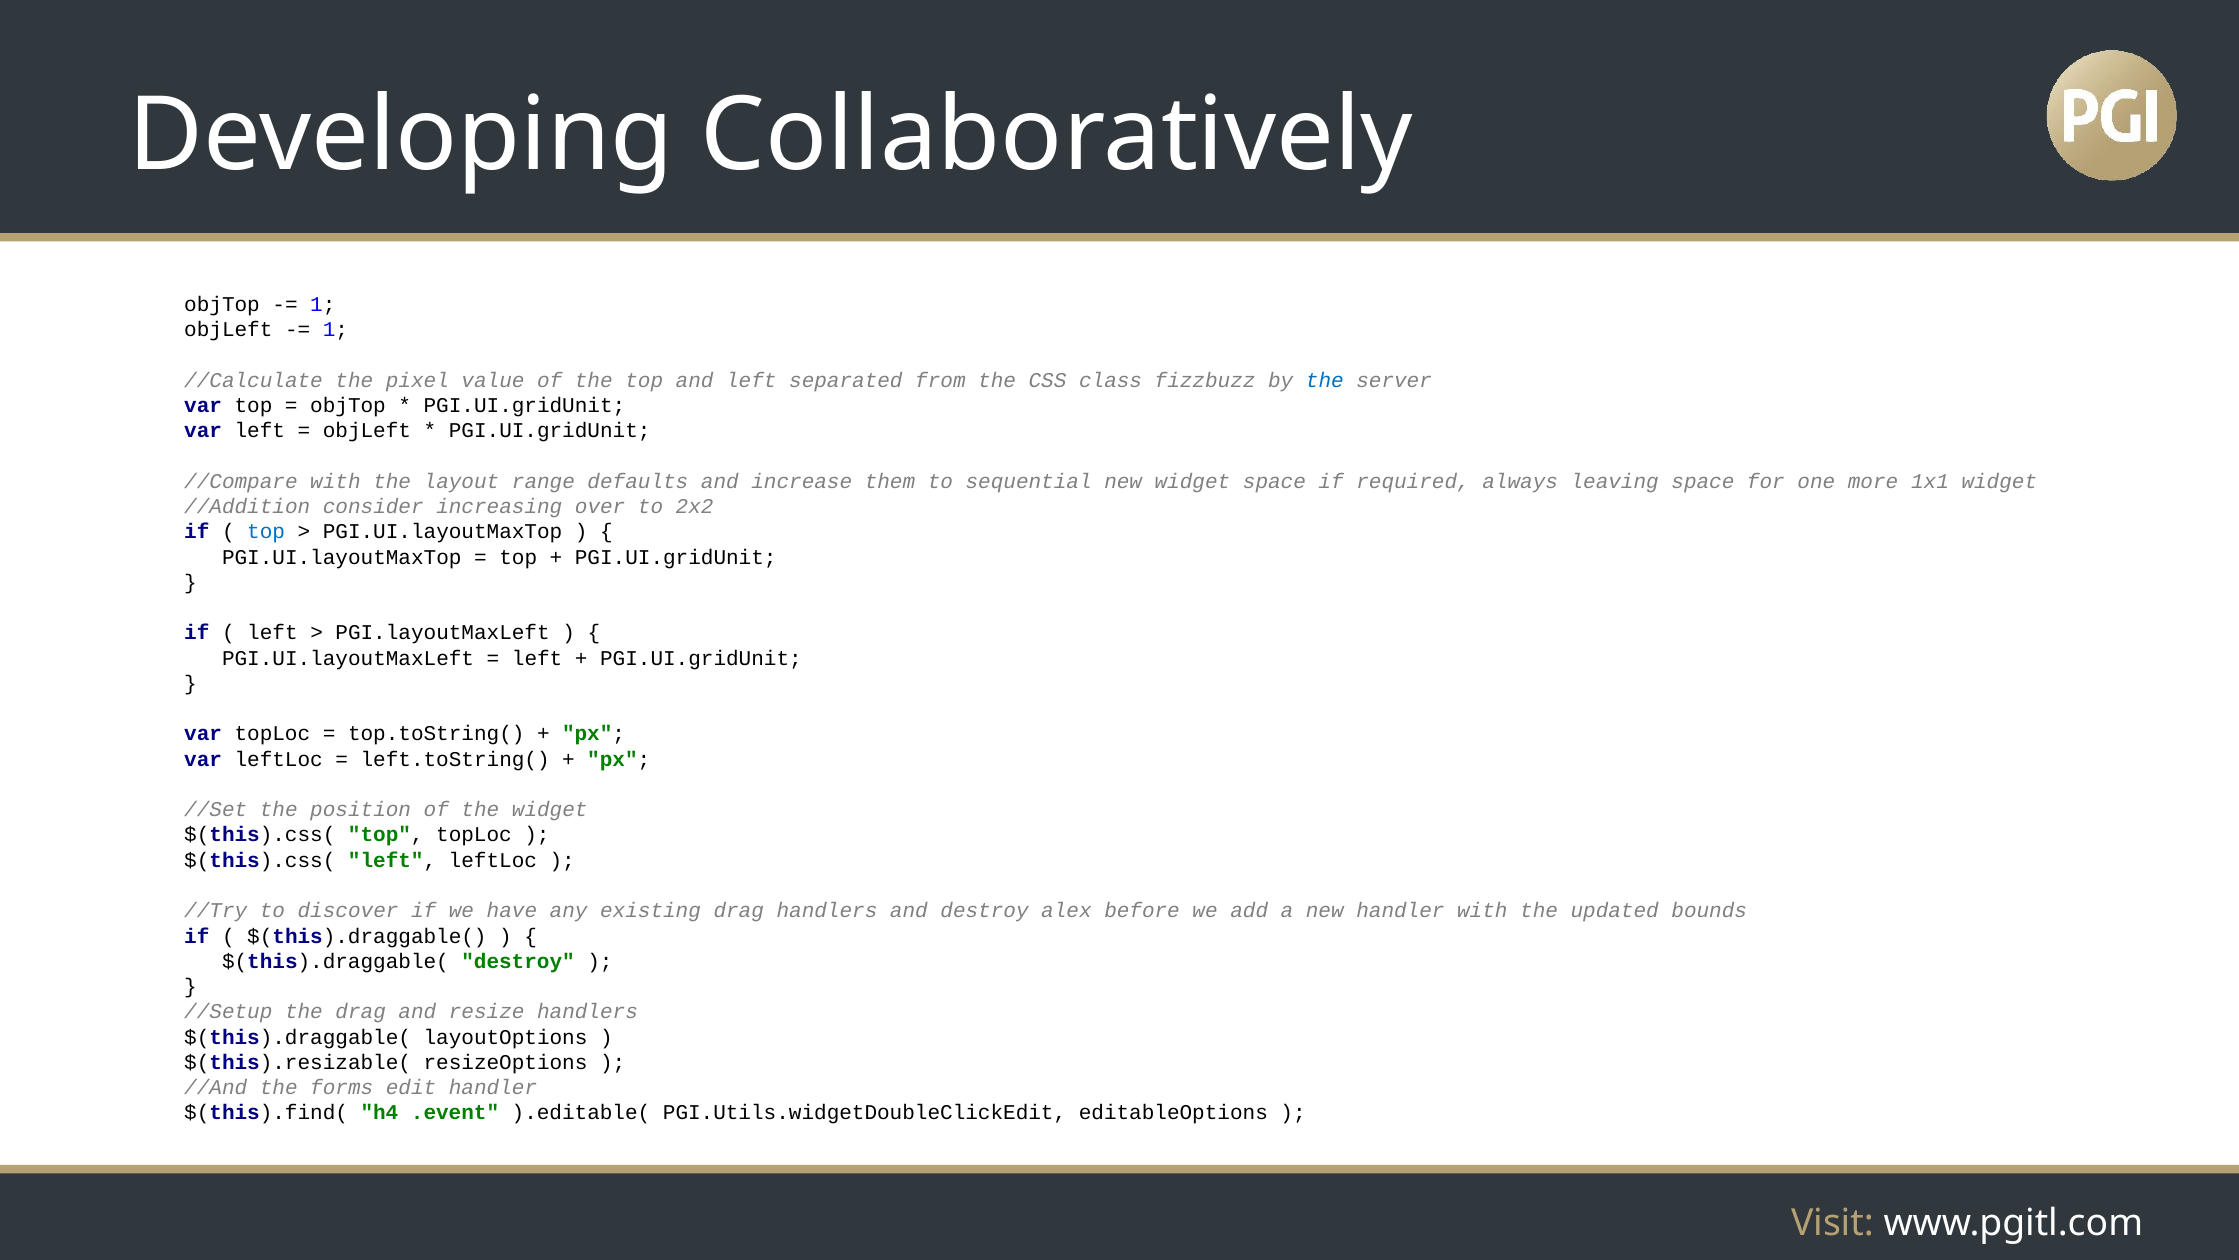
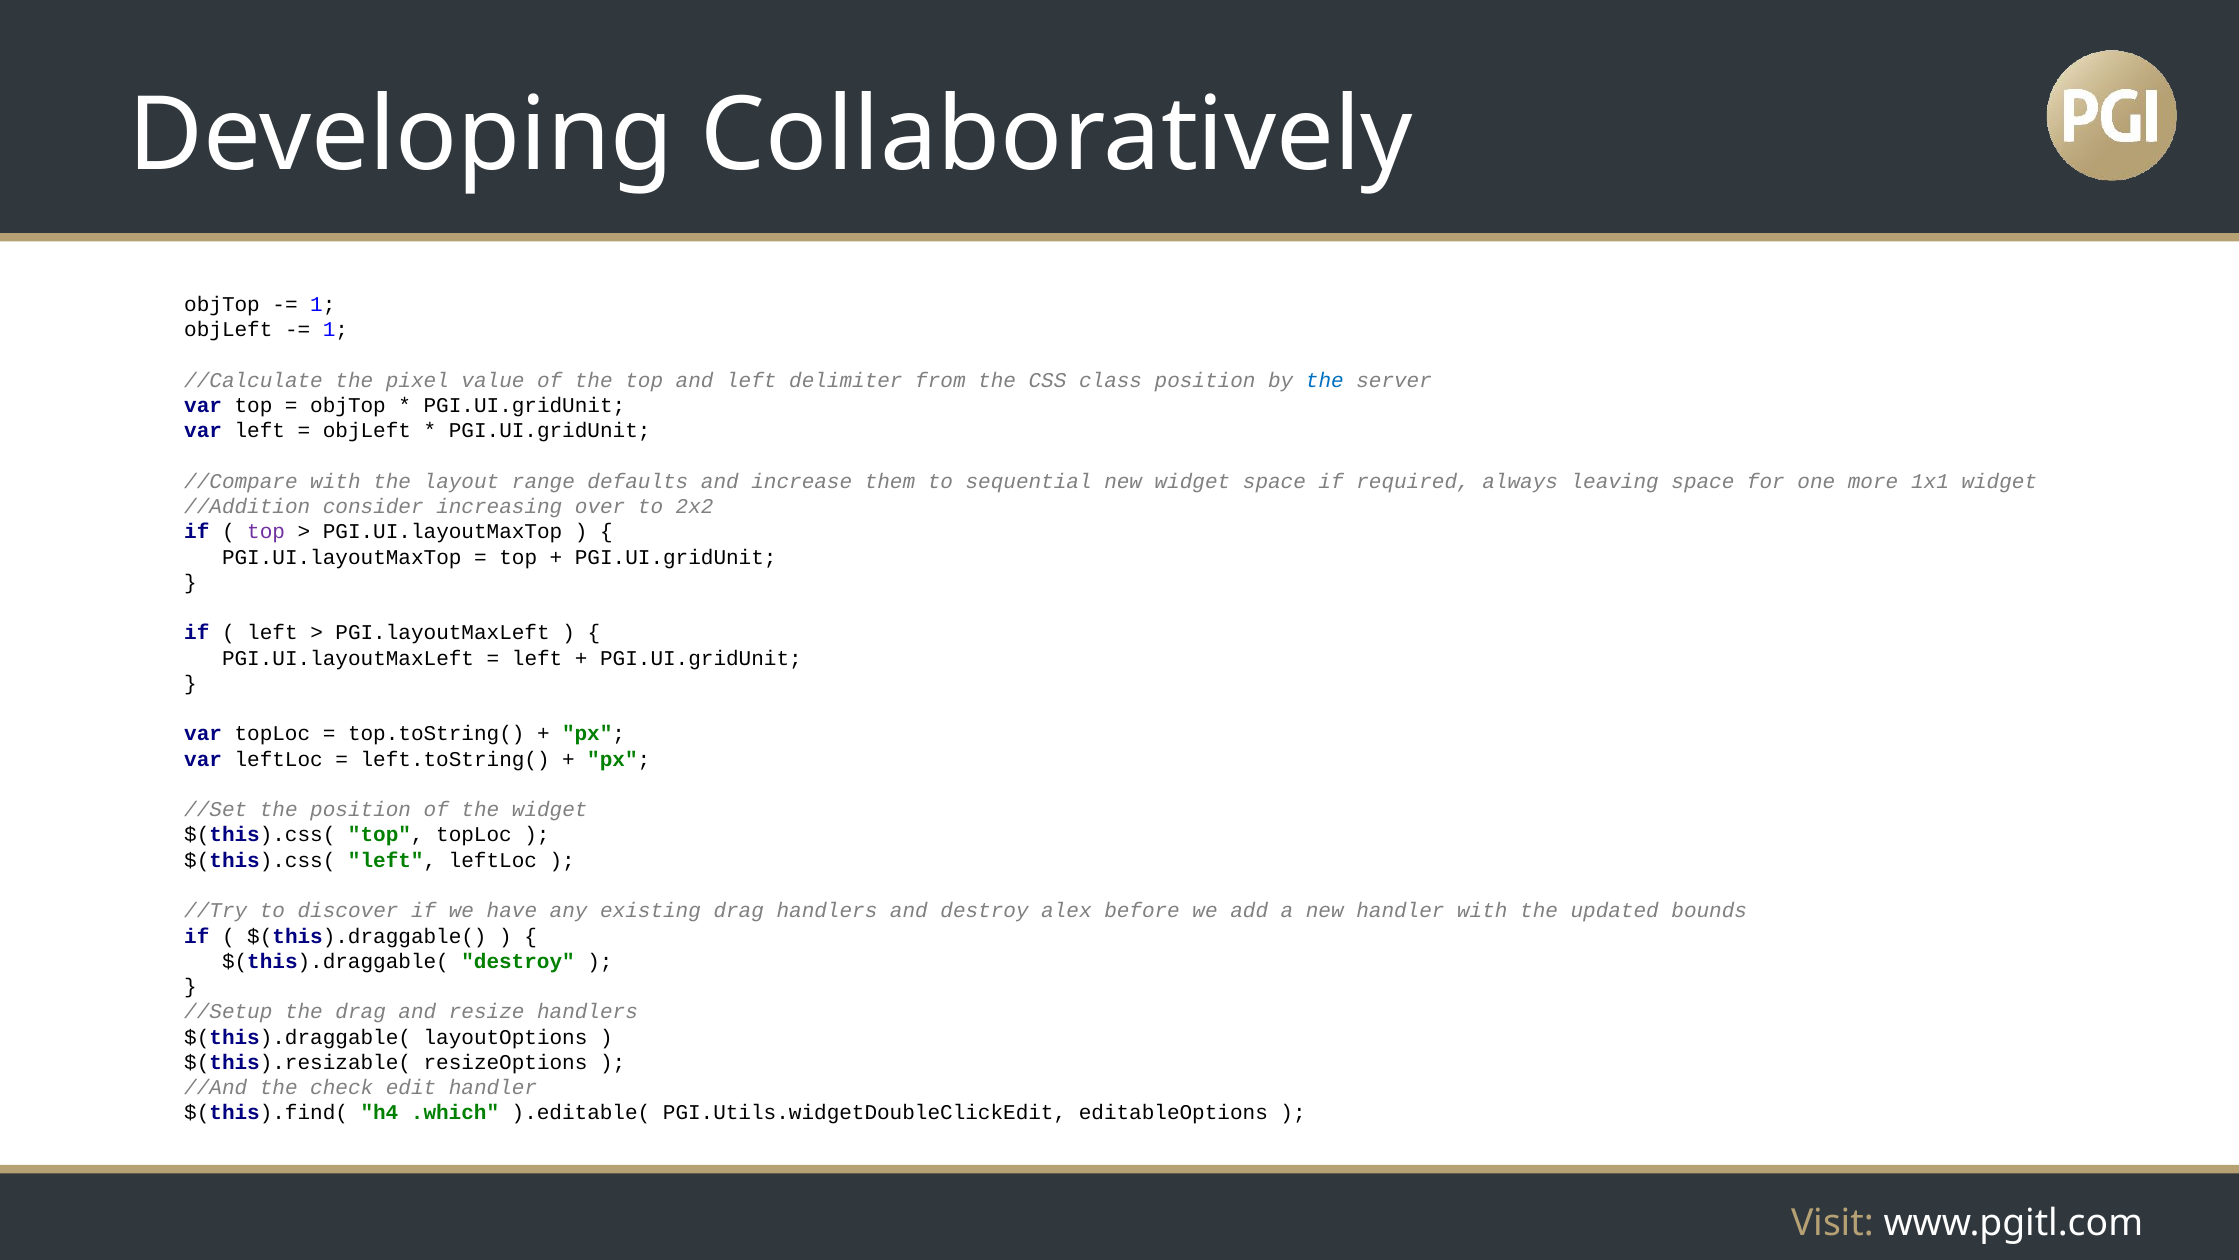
separated: separated -> delimiter
class fizzbuzz: fizzbuzz -> position
top at (266, 532) colour: blue -> purple
forms: forms -> check
.event: .event -> .which
